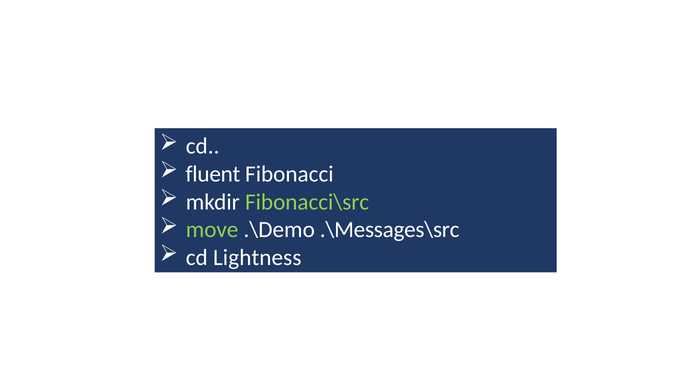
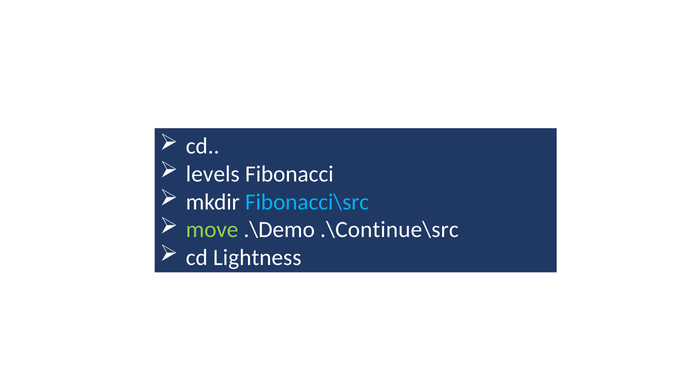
fluent: fluent -> levels
Fibonacci\src colour: light green -> light blue
.\Messages\src: .\Messages\src -> .\Continue\src
